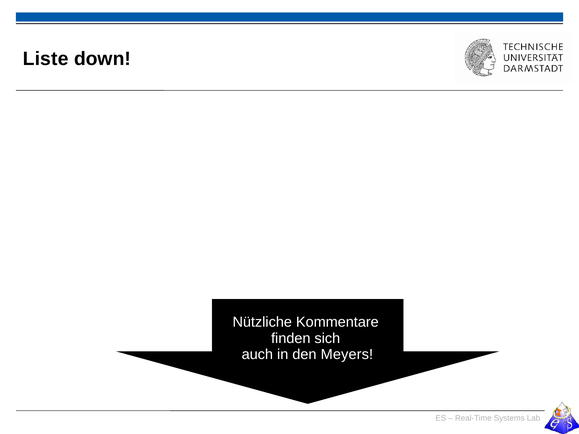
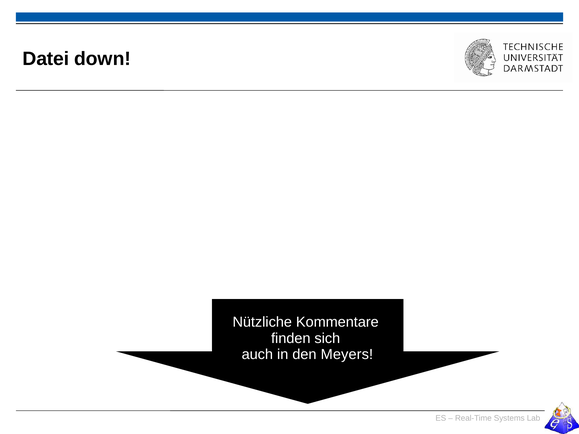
Liste: Liste -> Datei
